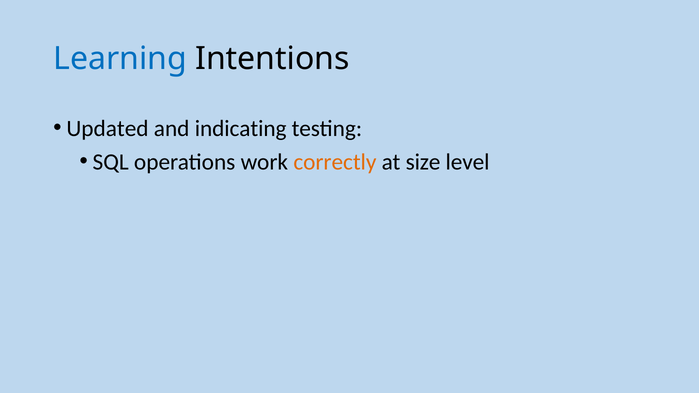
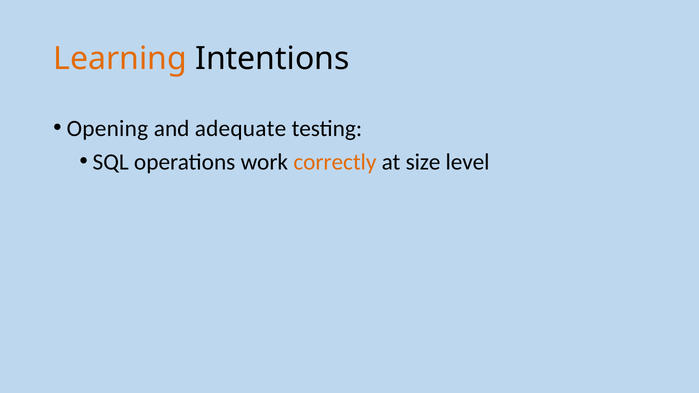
Learning colour: blue -> orange
Updated: Updated -> Opening
indicating: indicating -> adequate
